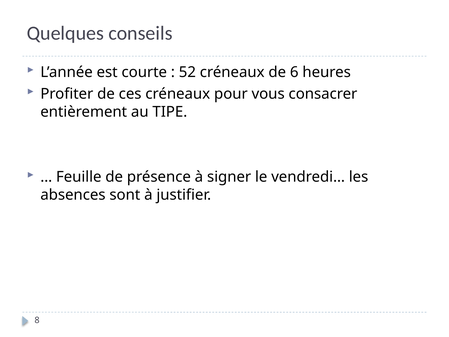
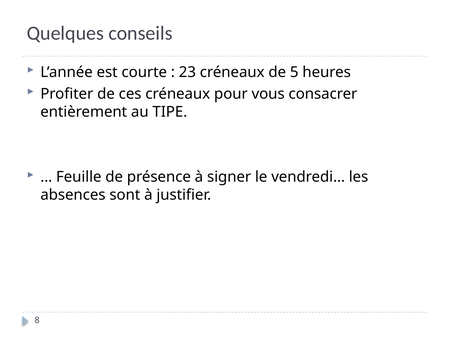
52: 52 -> 23
6: 6 -> 5
